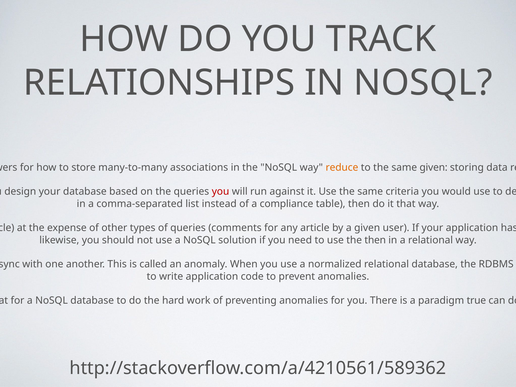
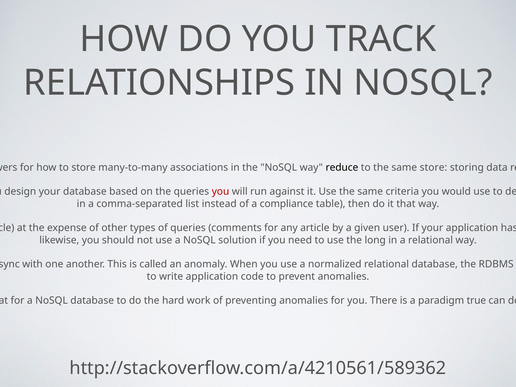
reduce colour: orange -> black
same given: given -> store
the then: then -> long
